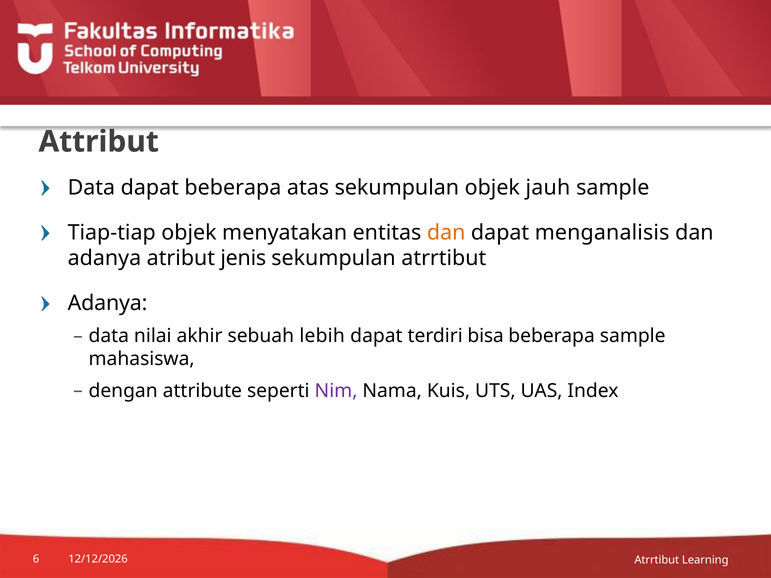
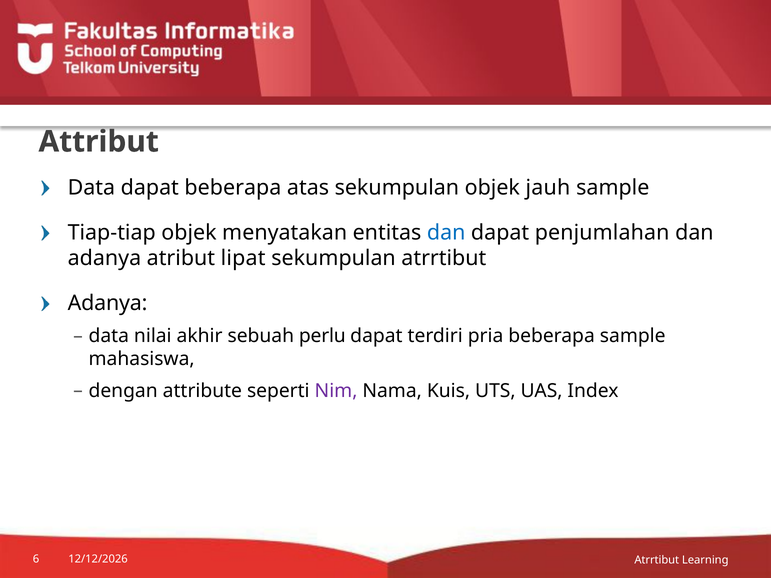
dan at (446, 233) colour: orange -> blue
menganalisis: menganalisis -> penjumlahan
jenis: jenis -> lipat
lebih: lebih -> perlu
bisa: bisa -> pria
